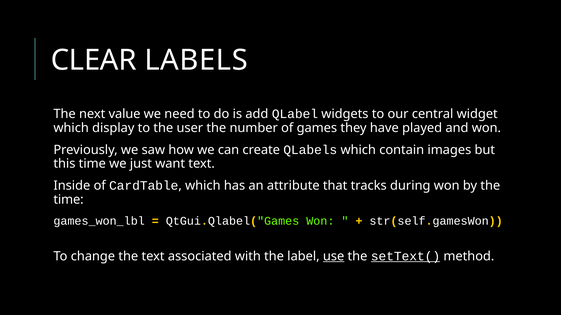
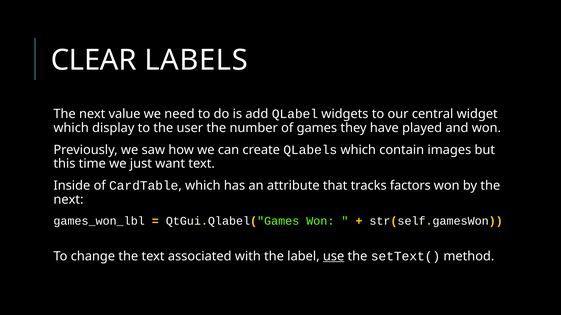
during: during -> factors
time at (69, 200): time -> next
setText( underline: present -> none
